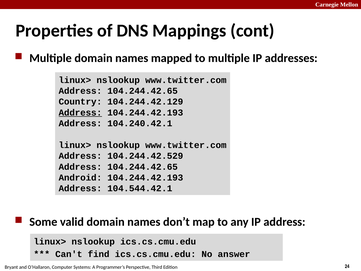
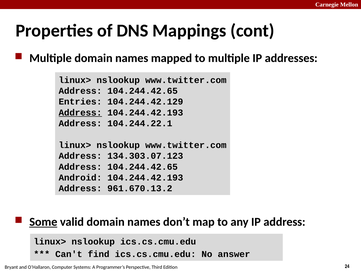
Country: Country -> Entries
104.240.42.1: 104.240.42.1 -> 104.244.22.1
104.244.42.529: 104.244.42.529 -> 134.303.07.123
104.544.42.1: 104.544.42.1 -> 961.670.13.2
Some underline: none -> present
